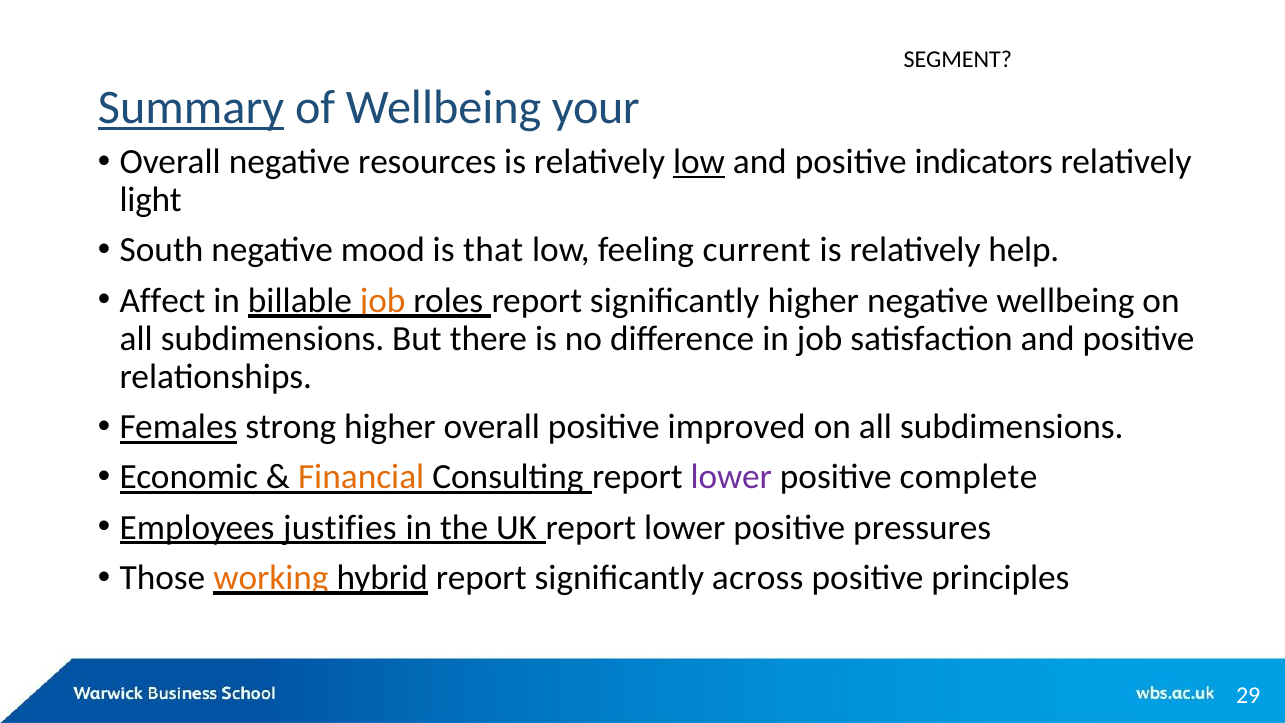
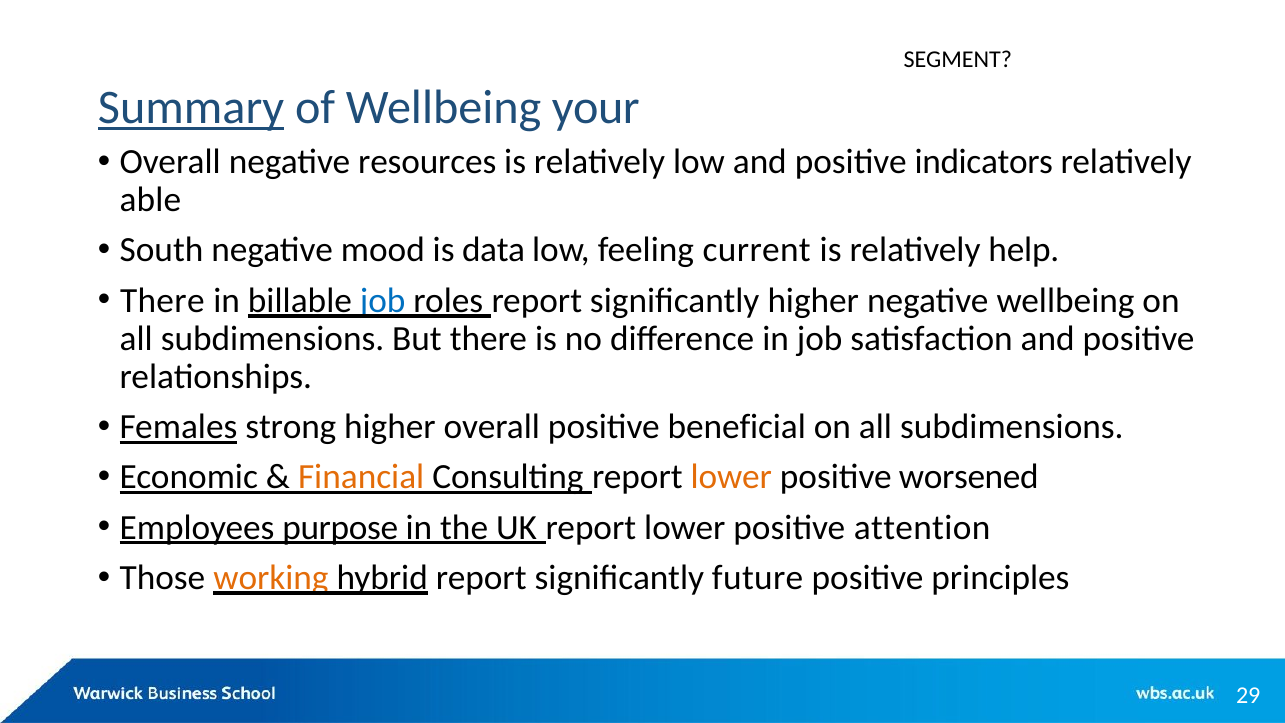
low at (699, 162) underline: present -> none
light: light -> able
that: that -> data
Affect at (163, 300): Affect -> There
job at (383, 300) colour: orange -> blue
improved: improved -> beneficial
lower at (731, 477) colour: purple -> orange
complete: complete -> worsened
justifies: justifies -> purpose
pressures: pressures -> attention
across: across -> future
